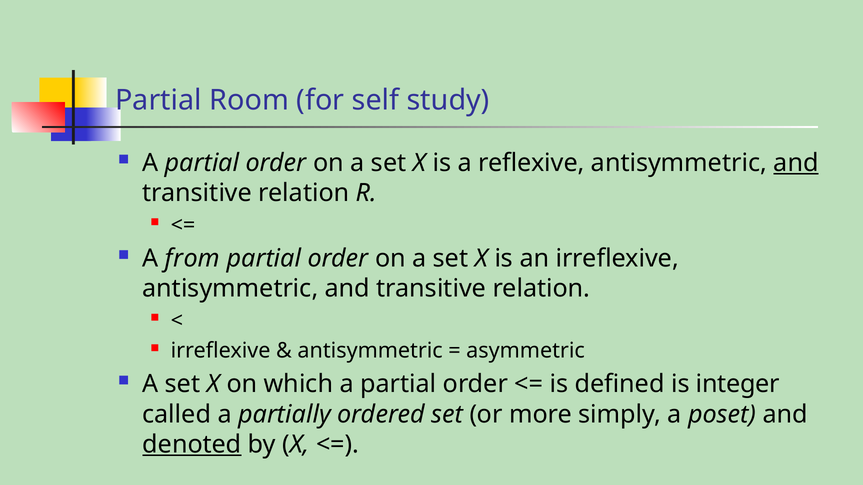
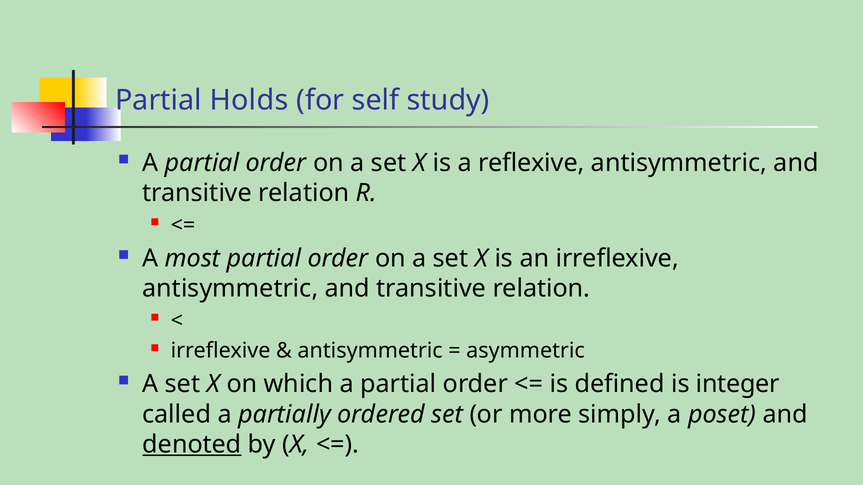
Room: Room -> Holds
and at (796, 163) underline: present -> none
from: from -> most
